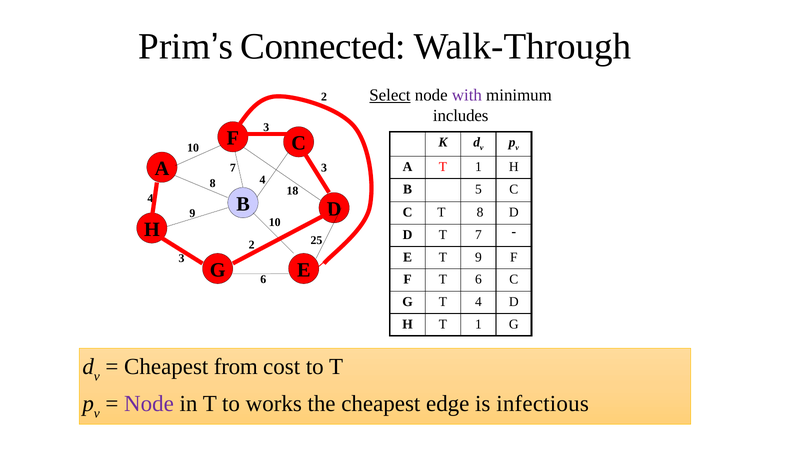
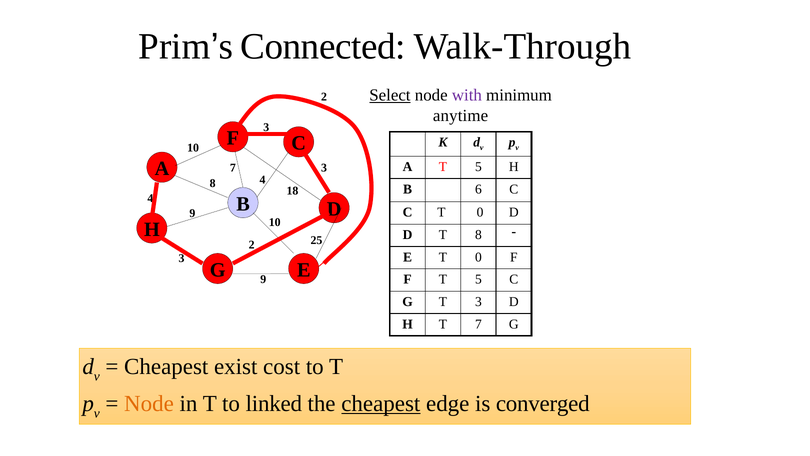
includes: includes -> anytime
A T 1: 1 -> 5
5: 5 -> 6
C T 8: 8 -> 0
T 7: 7 -> 8
E T 9: 9 -> 0
G 6: 6 -> 9
F T 6: 6 -> 5
T 4: 4 -> 3
H T 1: 1 -> 7
from: from -> exist
Node at (149, 403) colour: purple -> orange
works: works -> linked
cheapest at (381, 403) underline: none -> present
infectious: infectious -> converged
